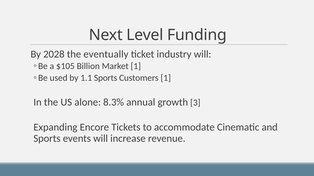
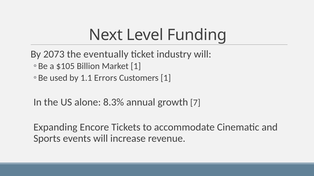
2028: 2028 -> 2073
1.1 Sports: Sports -> Errors
3: 3 -> 7
